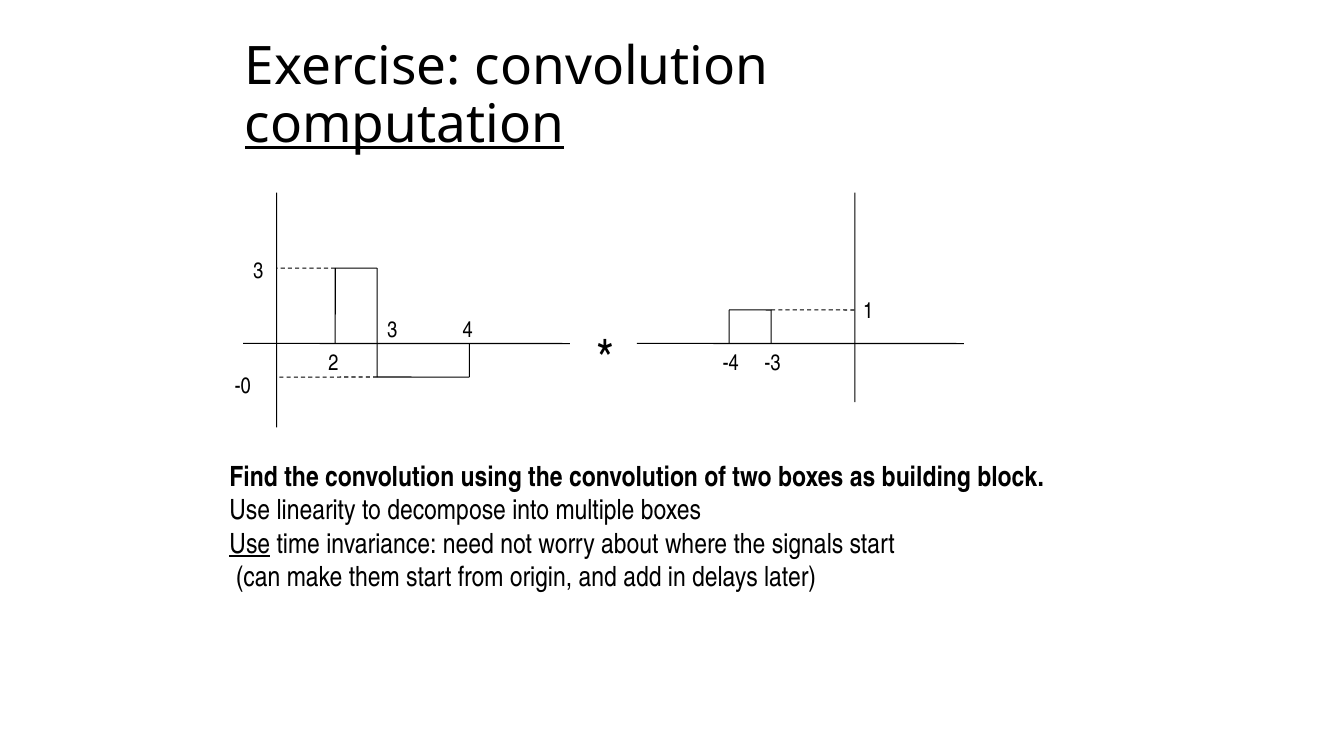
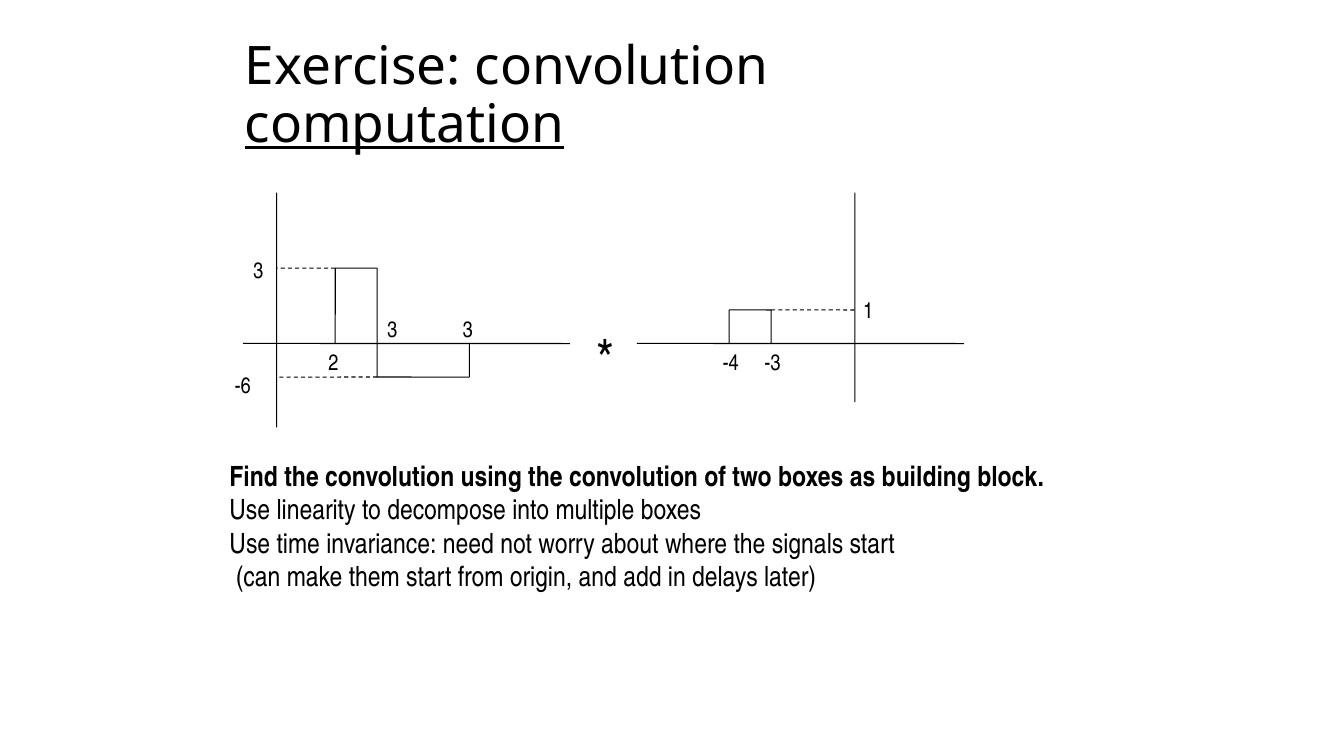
4 at (468, 330): 4 -> 3
-0: -0 -> -6
Use at (250, 544) underline: present -> none
